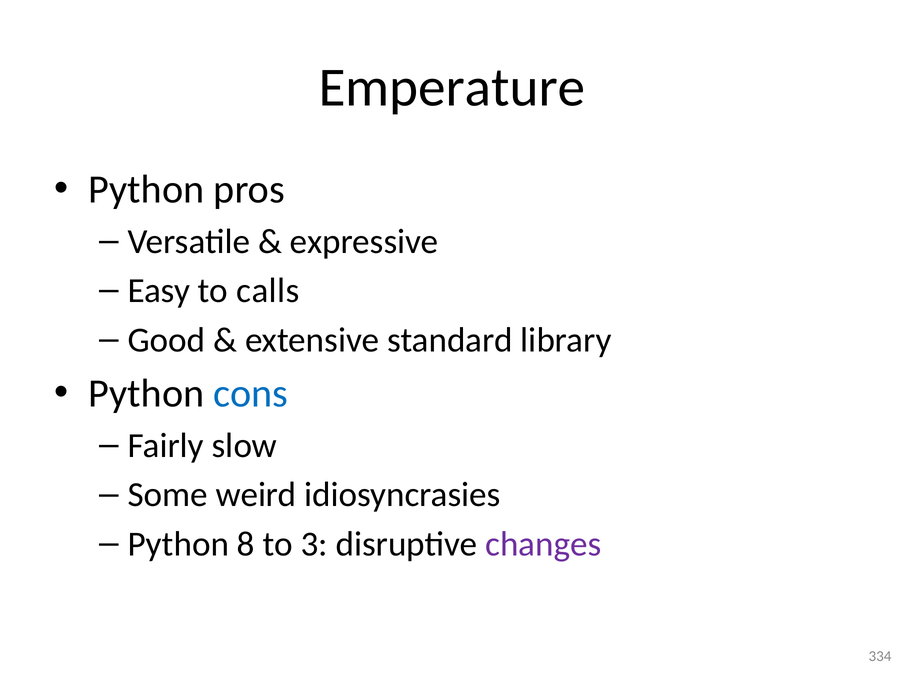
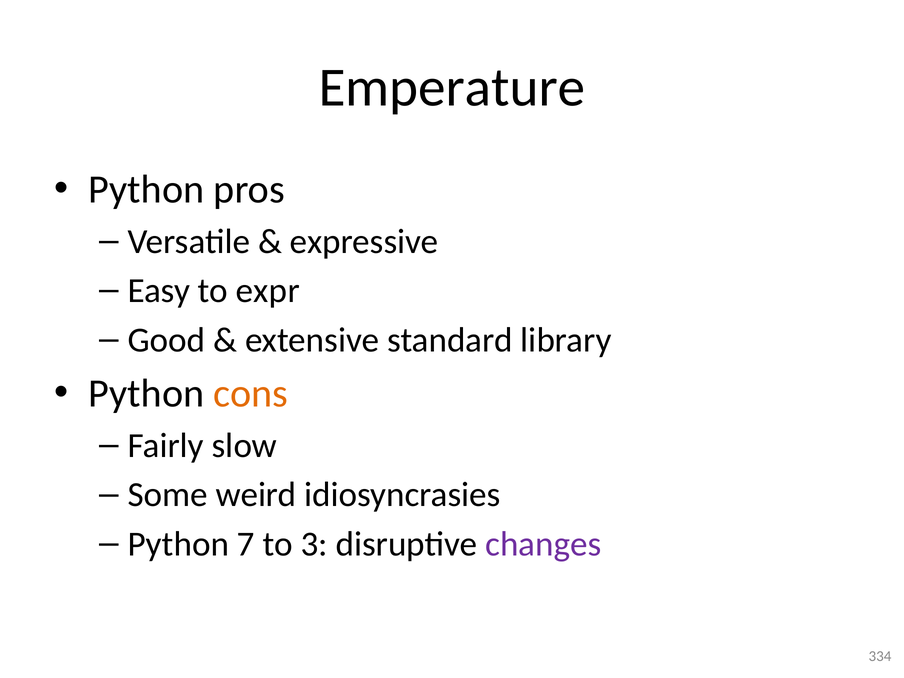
calls: calls -> expr
cons colour: blue -> orange
8: 8 -> 7
